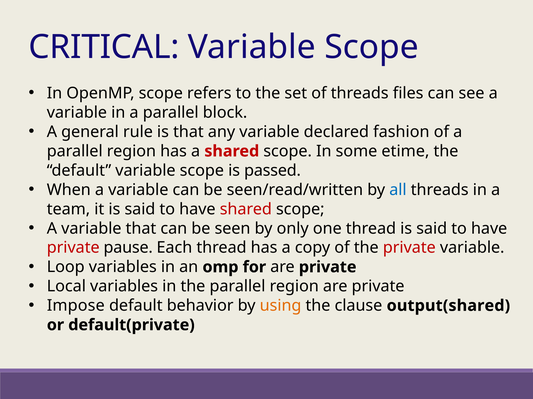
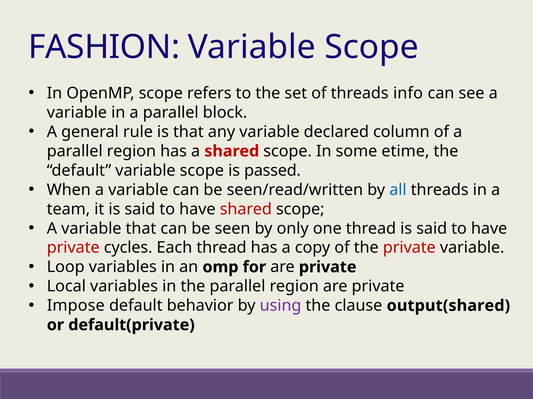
CRITICAL: CRITICAL -> FASHION
files: files -> info
fashion: fashion -> column
pause: pause -> cycles
using colour: orange -> purple
